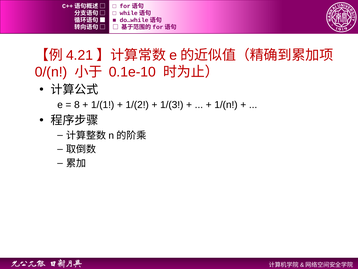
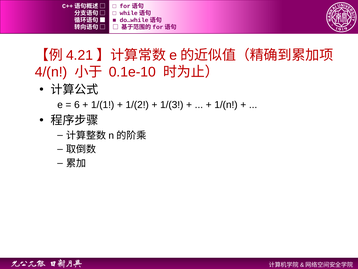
0/(n: 0/(n -> 4/(n
8: 8 -> 6
